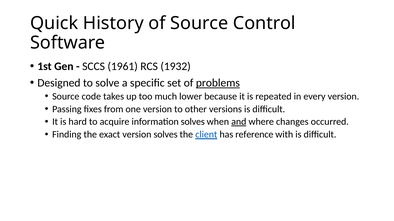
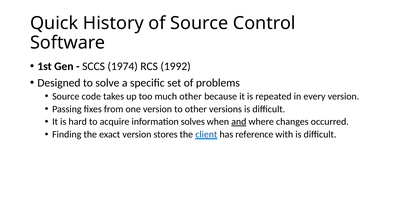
1961: 1961 -> 1974
1932: 1932 -> 1992
problems underline: present -> none
much lower: lower -> other
version solves: solves -> stores
